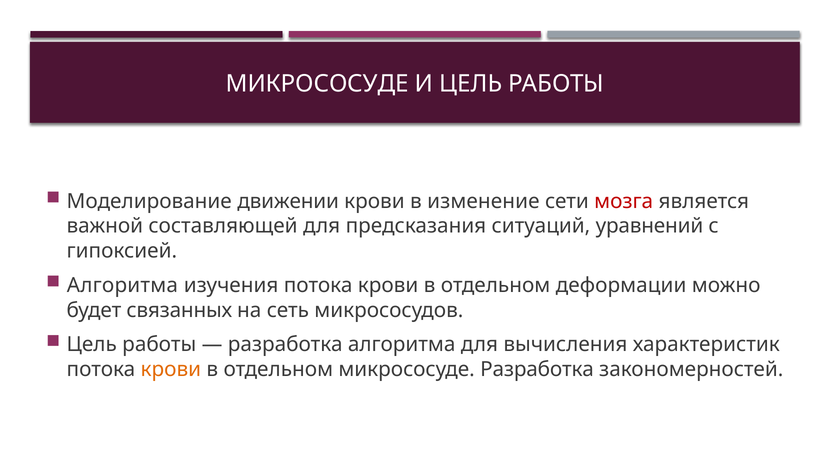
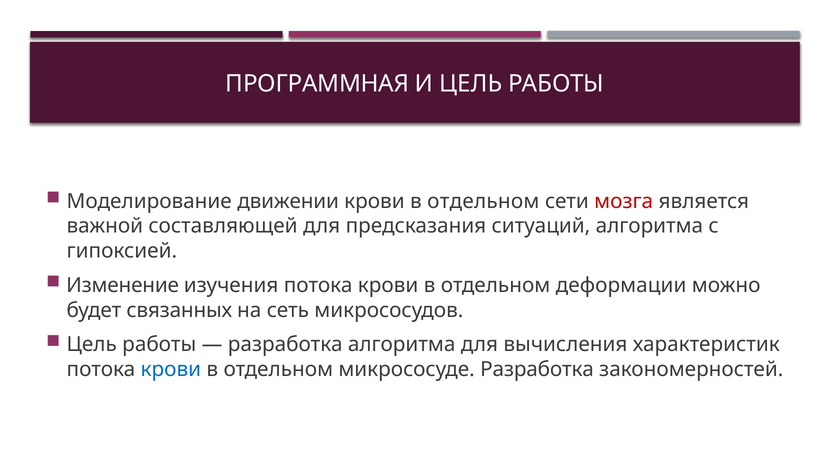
МИКРОСОСУДЕ at (317, 84): МИКРОСОСУДЕ -> ПРОГРАММНАЯ
изменение at (483, 201): изменение -> отдельном
ситуаций уравнений: уравнений -> алгоритма
Алгоритма at (122, 285): Алгоритма -> Изменение
крови at (171, 369) colour: orange -> blue
